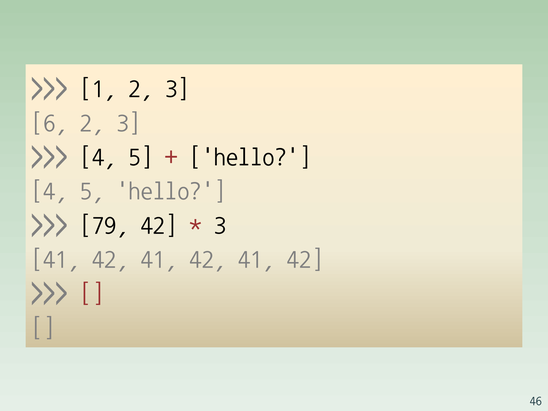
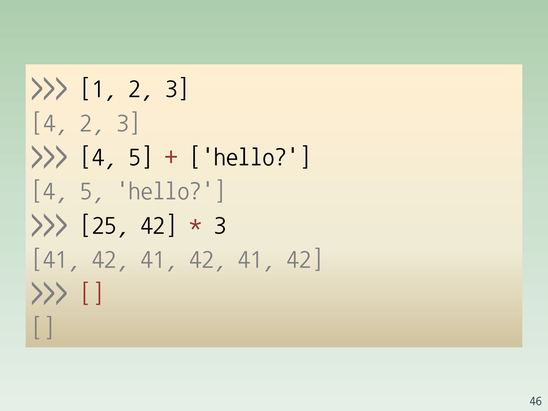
6 at (49, 122): 6 -> 4
79: 79 -> 25
